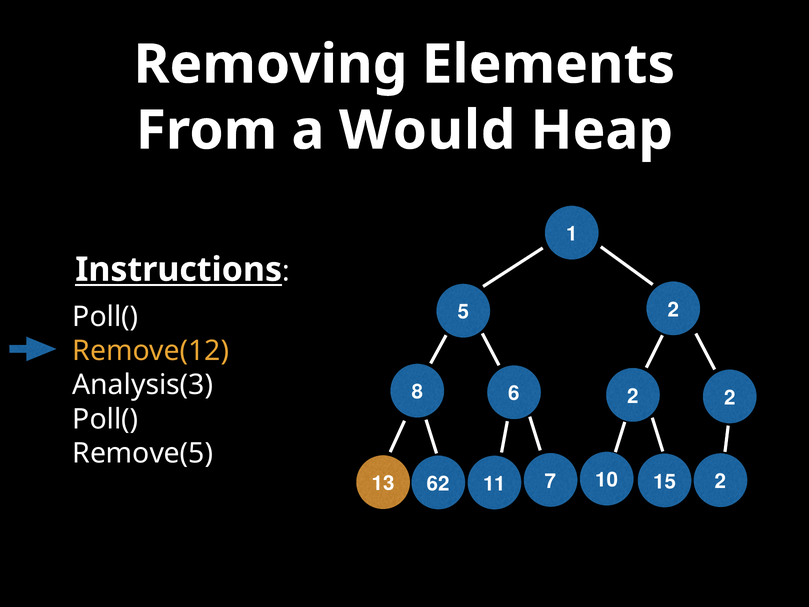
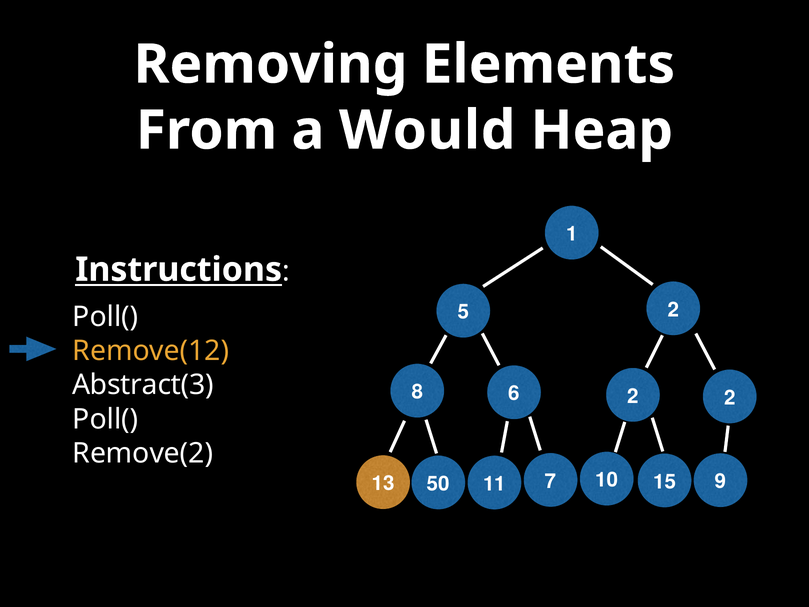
Analysis(3: Analysis(3 -> Abstract(3
Remove(5: Remove(5 -> Remove(2
15 2: 2 -> 9
62: 62 -> 50
